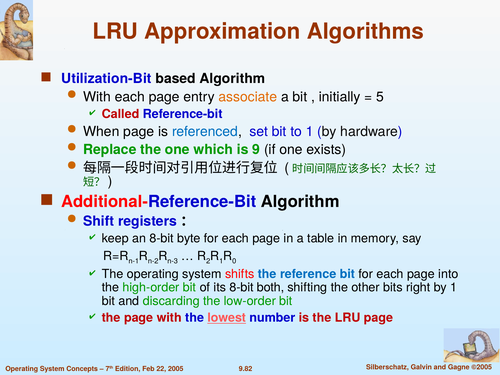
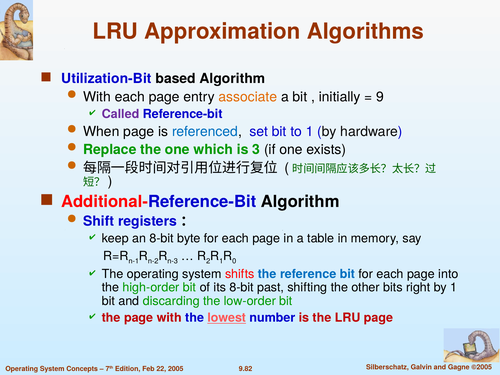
5: 5 -> 9
Called colour: red -> purple
9: 9 -> 3
both: both -> past
